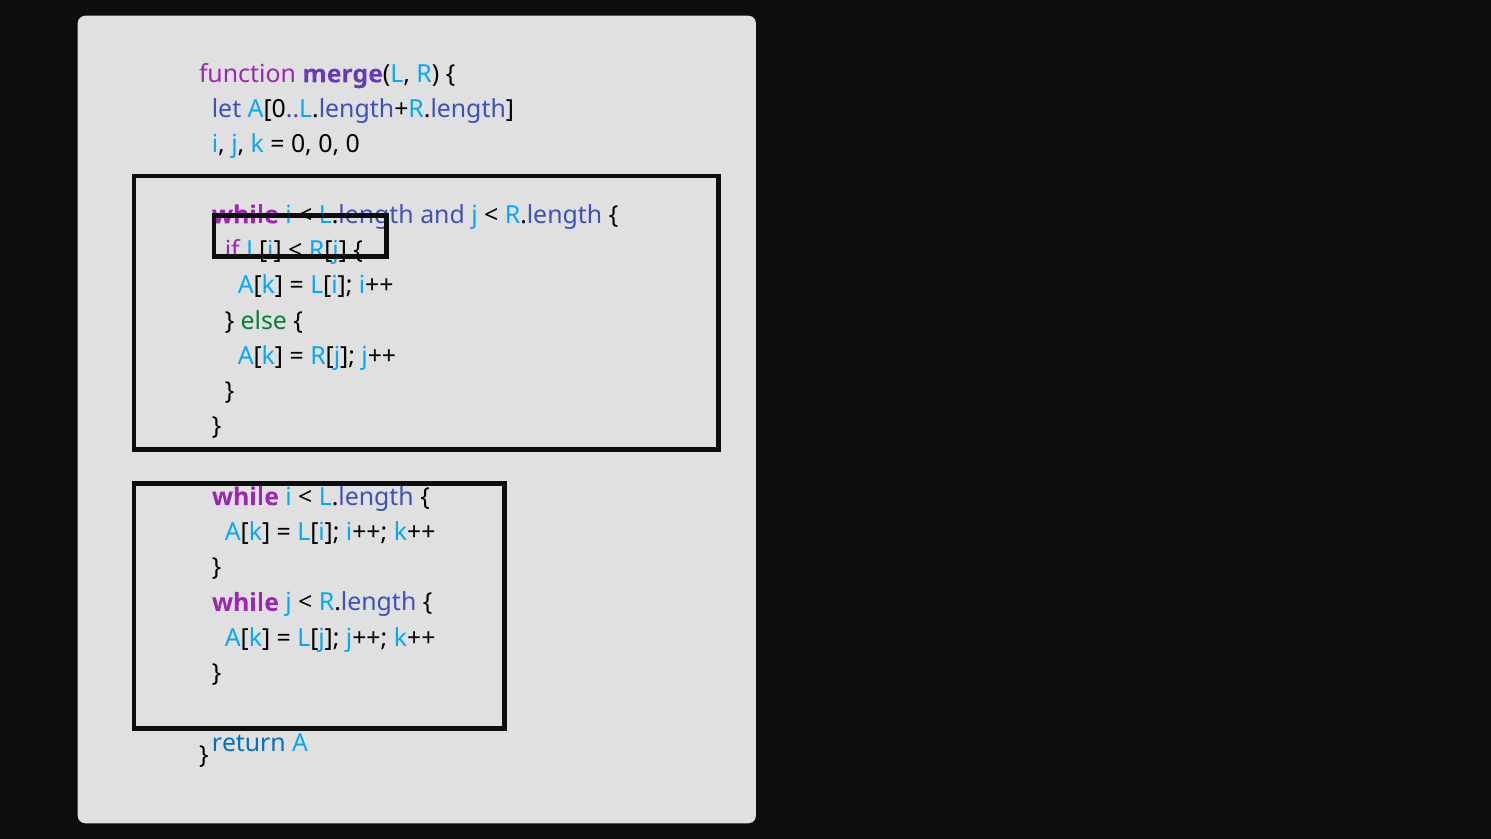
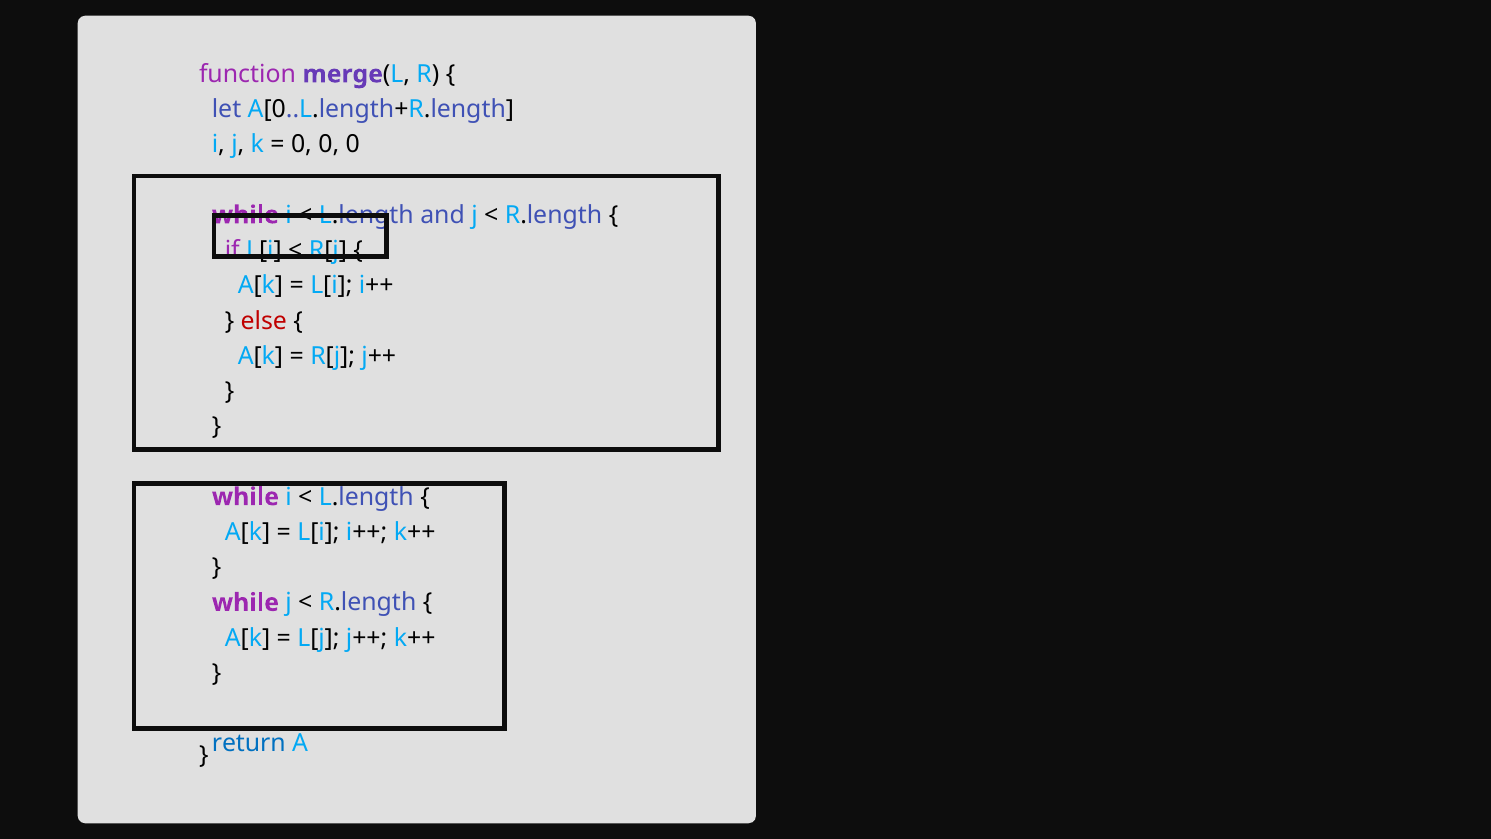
else colour: green -> red
